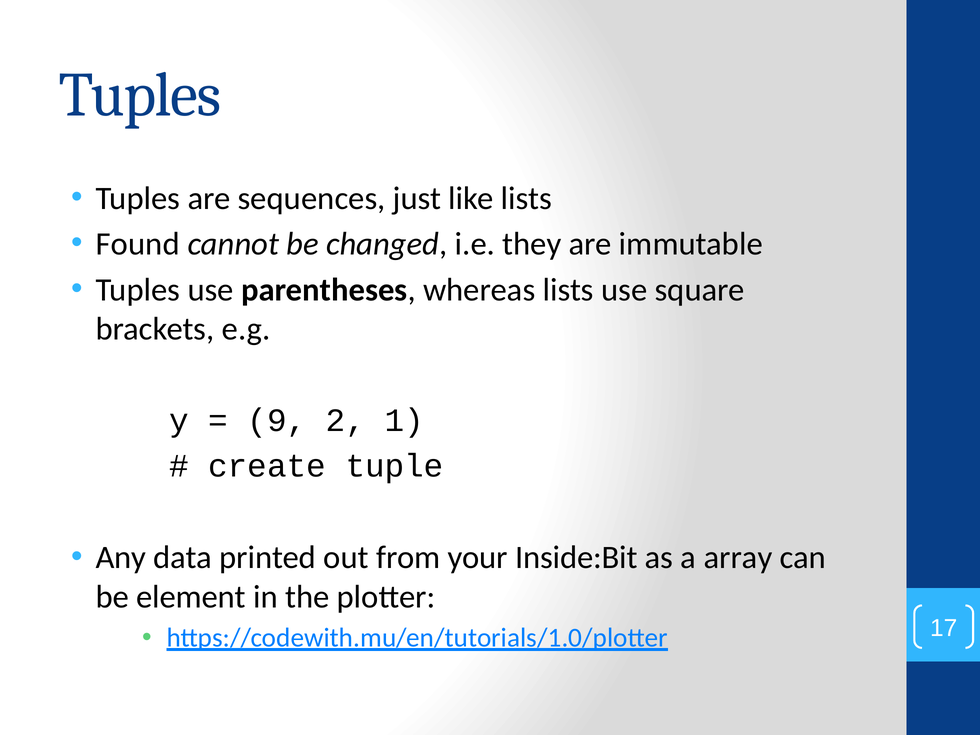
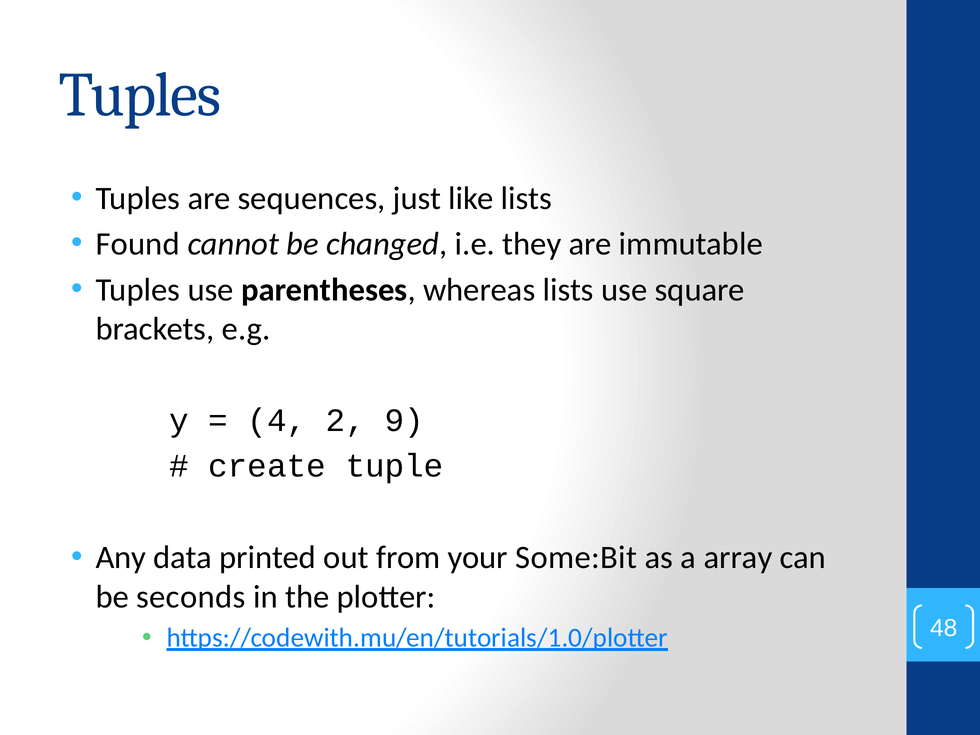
9: 9 -> 4
1: 1 -> 9
Inside:Bit: Inside:Bit -> Some:Bit
element: element -> seconds
17: 17 -> 48
